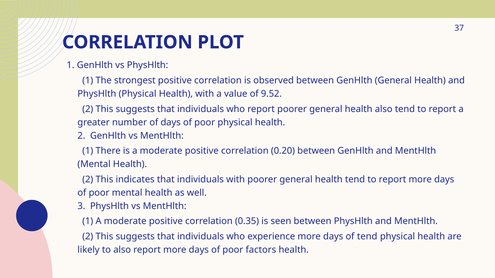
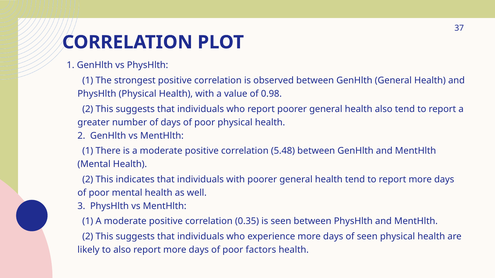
9.52: 9.52 -> 0.98
0.20: 0.20 -> 5.48
of tend: tend -> seen
